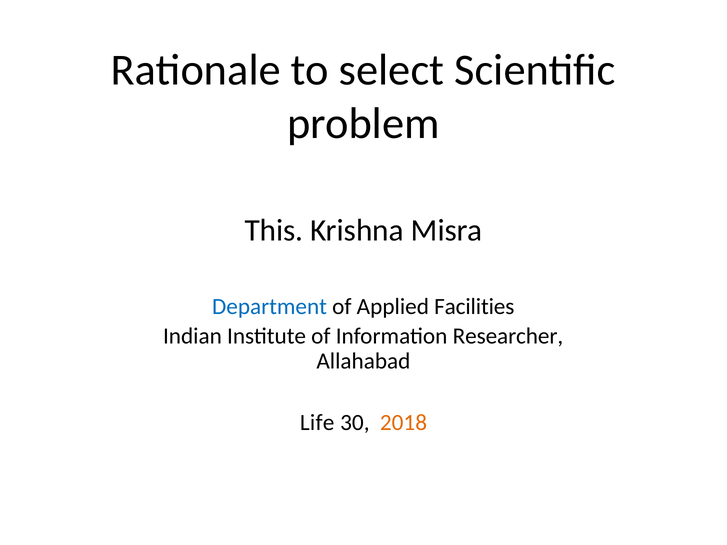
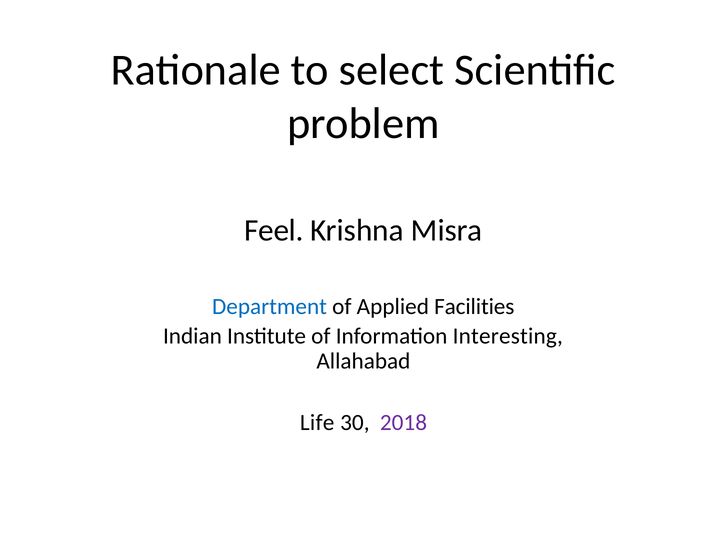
This: This -> Feel
Researcher: Researcher -> Interesting
2018 colour: orange -> purple
